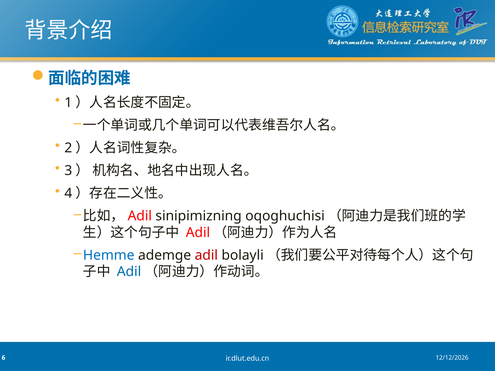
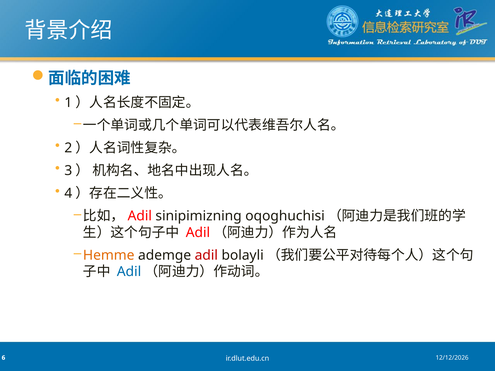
Hemme colour: blue -> orange
